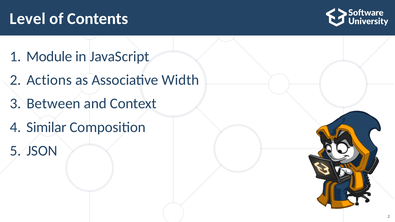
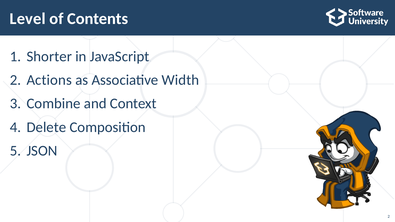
Module: Module -> Shorter
Between: Between -> Combine
Similar: Similar -> Delete
